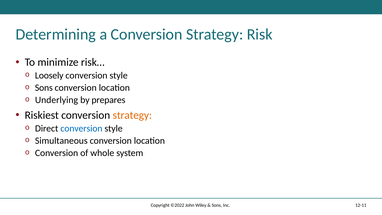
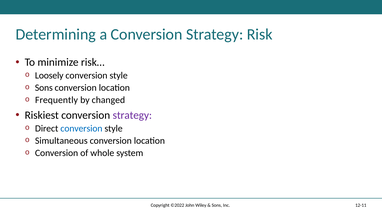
Underlying: Underlying -> Frequently
prepares: prepares -> changed
strategy at (132, 115) colour: orange -> purple
